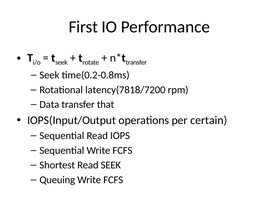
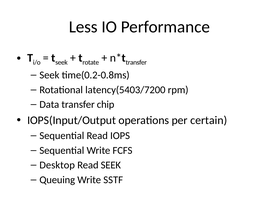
First: First -> Less
latency(7818/7200: latency(7818/7200 -> latency(5403/7200
that: that -> chip
Shortest: Shortest -> Desktop
FCFS at (113, 180): FCFS -> SSTF
